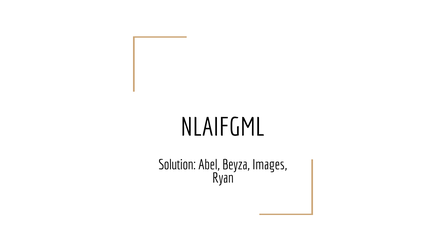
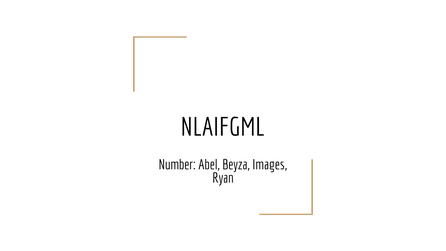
Solution: Solution -> Number
